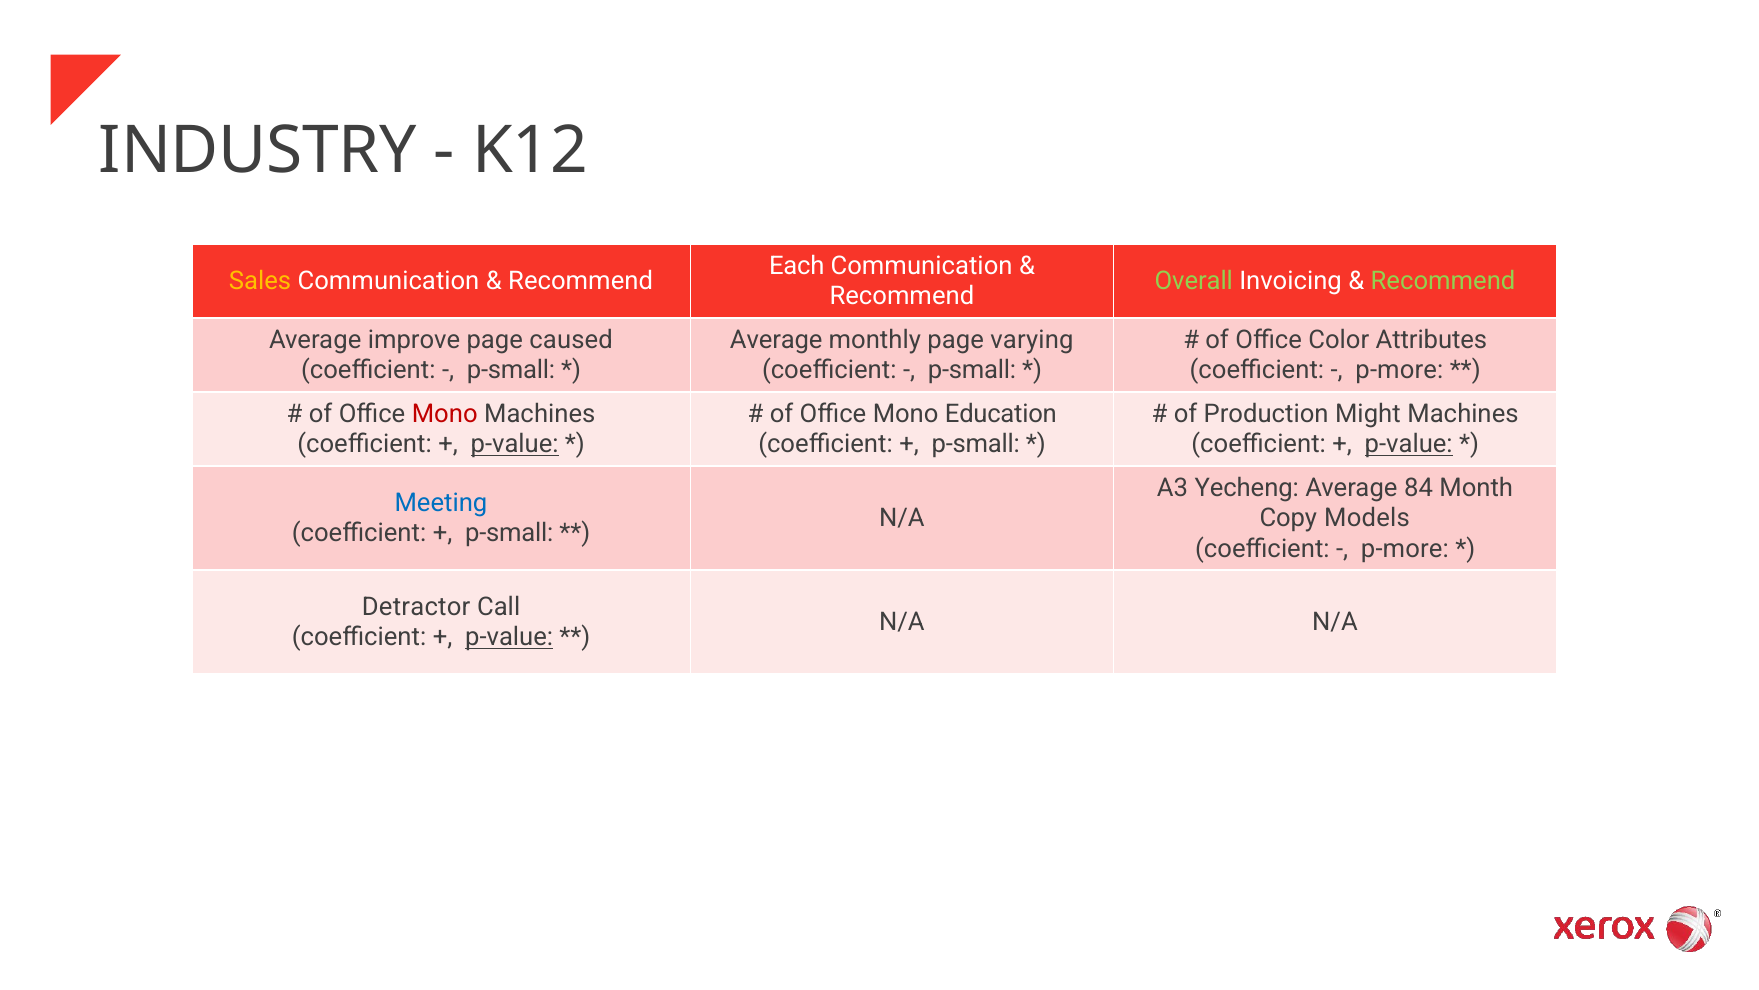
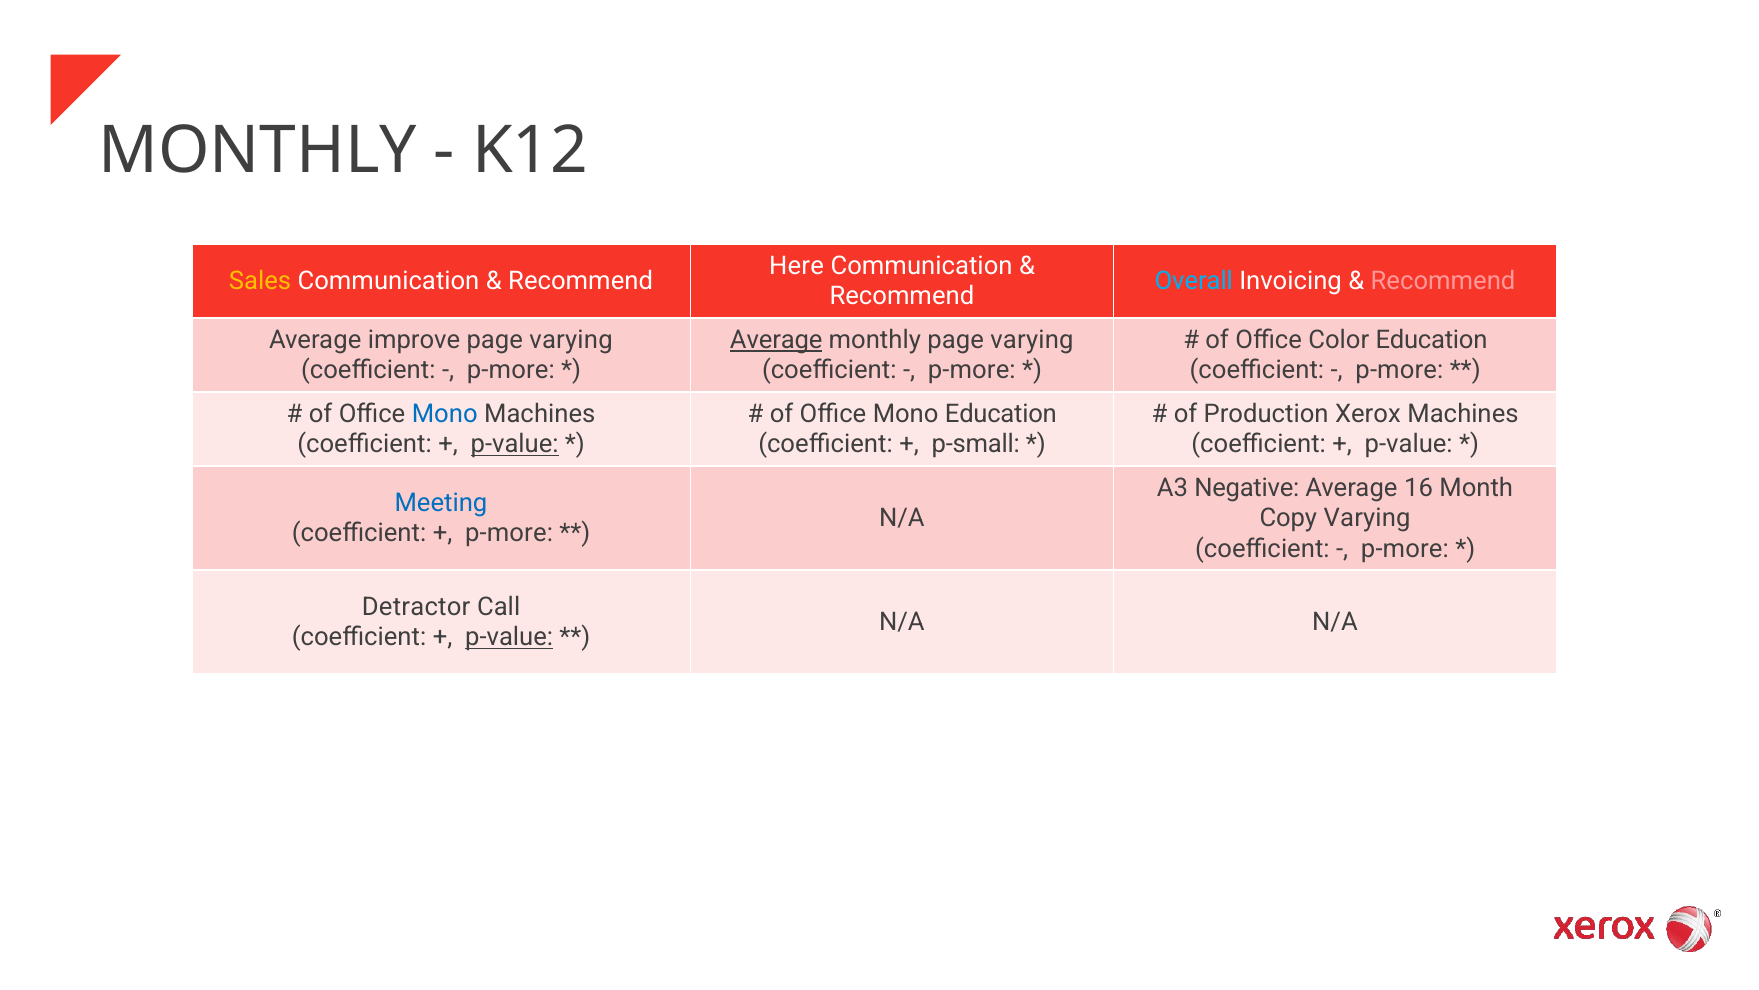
INDUSTRY at (258, 151): INDUSTRY -> MONTHLY
Each: Each -> Here
Overall colour: light green -> light blue
Recommend at (1443, 281) colour: light green -> pink
caused at (571, 340): caused -> varying
Average at (776, 340) underline: none -> present
Color Attributes: Attributes -> Education
p-small at (511, 370): p-small -> p-more
p-small at (972, 370): p-small -> p-more
Mono at (445, 414) colour: red -> blue
Might: Might -> Xerox
p-value at (1409, 444) underline: present -> none
Yecheng: Yecheng -> Negative
84: 84 -> 16
Copy Models: Models -> Varying
p-small at (509, 533): p-small -> p-more
